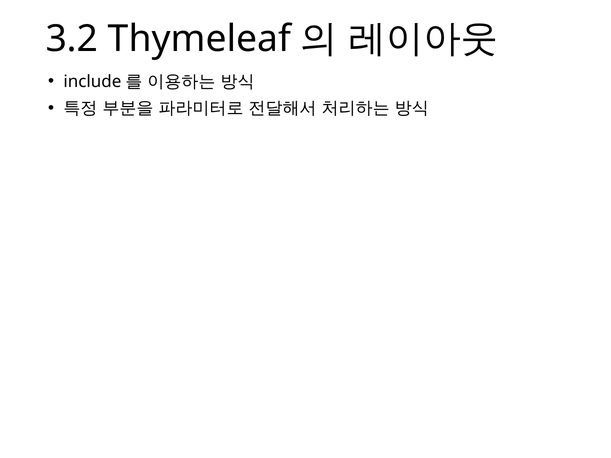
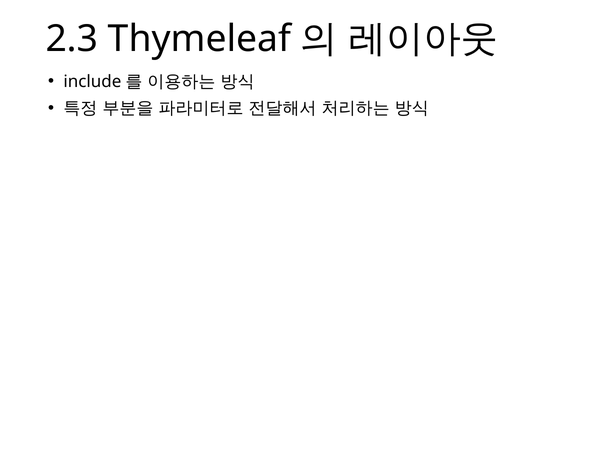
3.2: 3.2 -> 2.3
